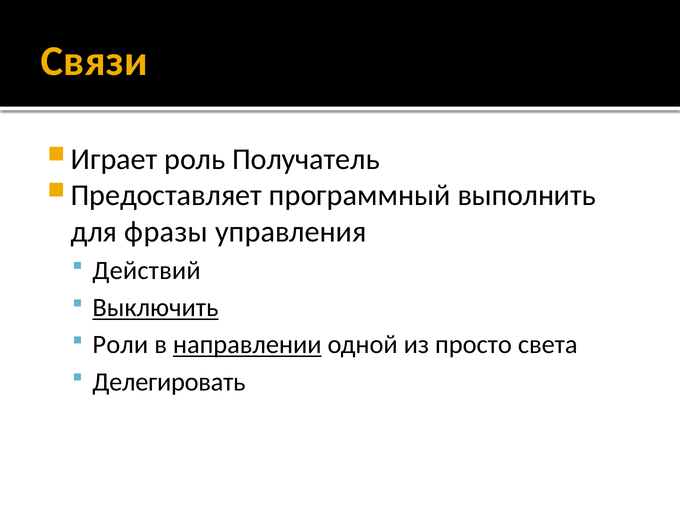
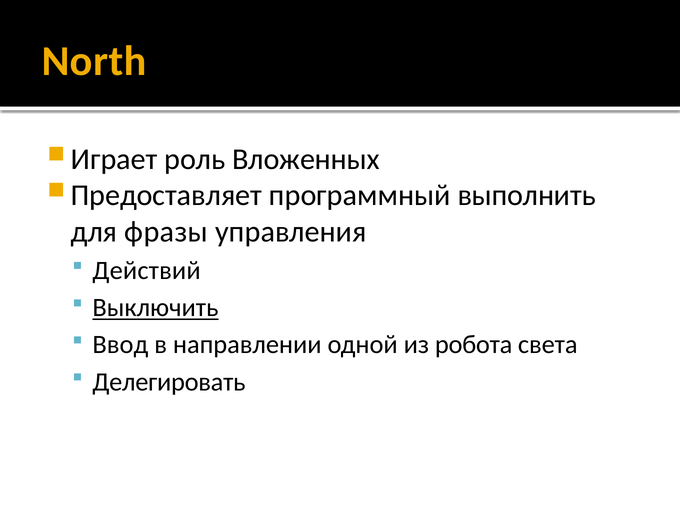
Связи: Связи -> North
Получатель: Получатель -> Вложенных
Роли: Роли -> Ввод
направлении underline: present -> none
просто: просто -> робота
